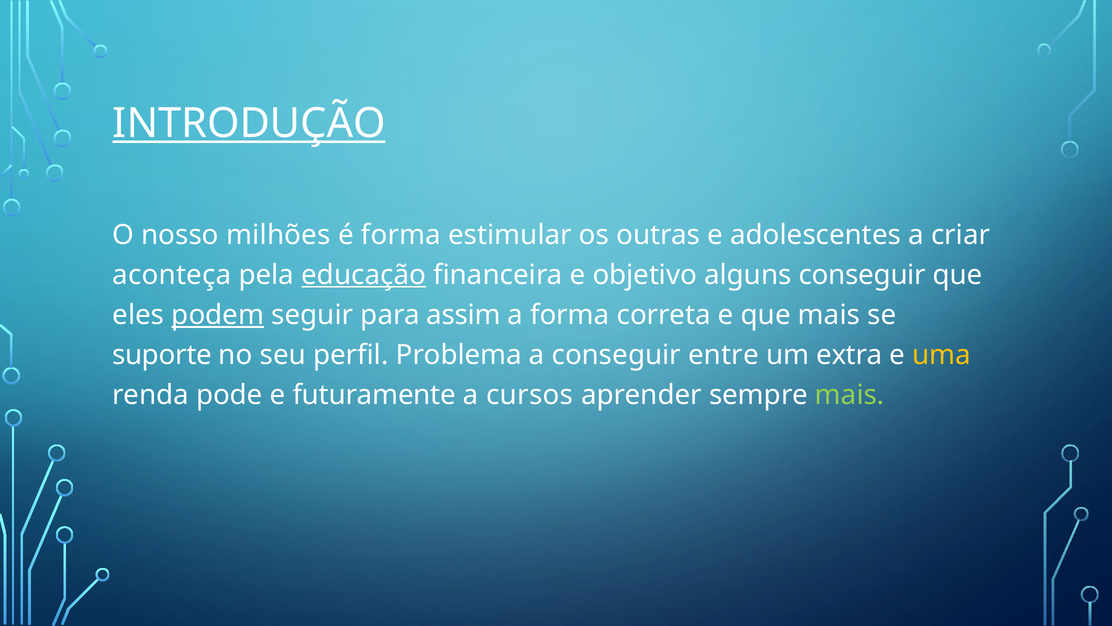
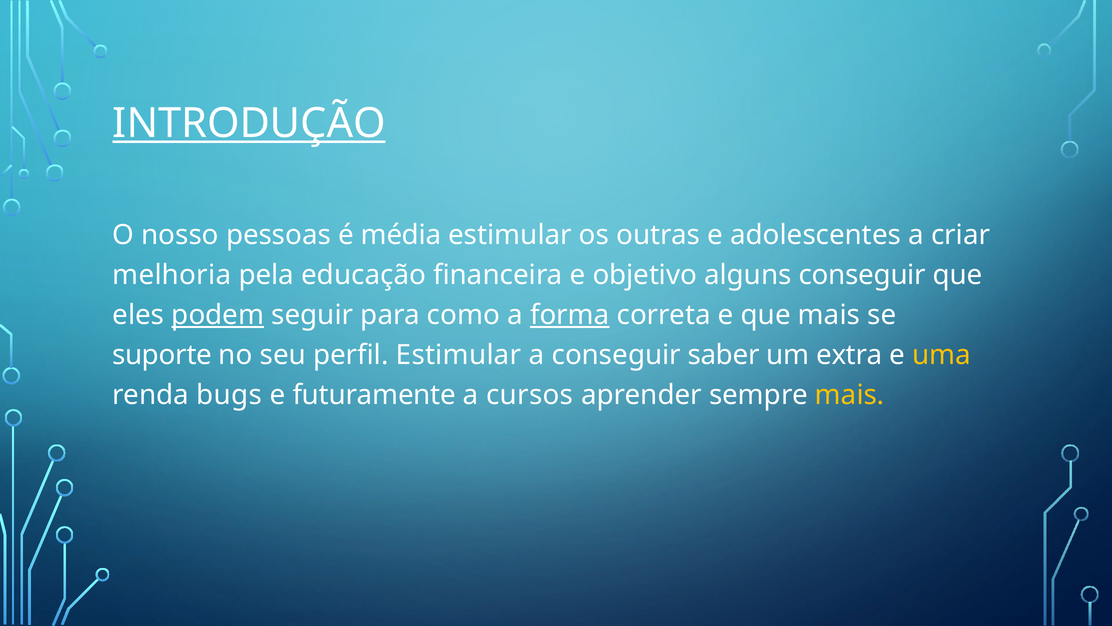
milhões: milhões -> pessoas
é forma: forma -> média
aconteça: aconteça -> melhoria
educação underline: present -> none
assim: assim -> como
forma at (570, 315) underline: none -> present
perfil Problema: Problema -> Estimular
entre: entre -> saber
pode: pode -> bugs
mais at (850, 395) colour: light green -> yellow
